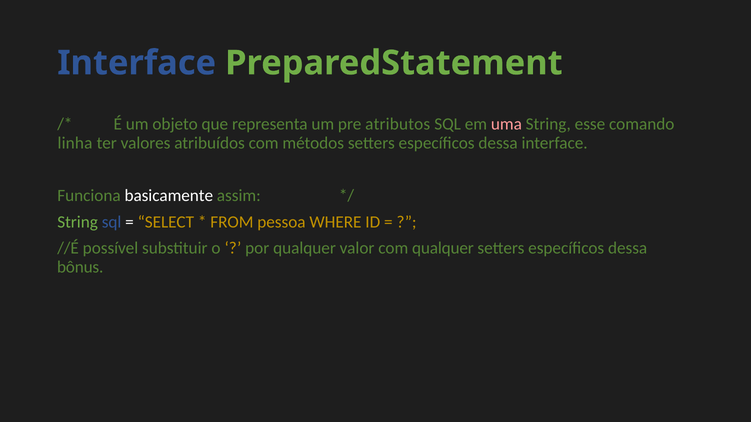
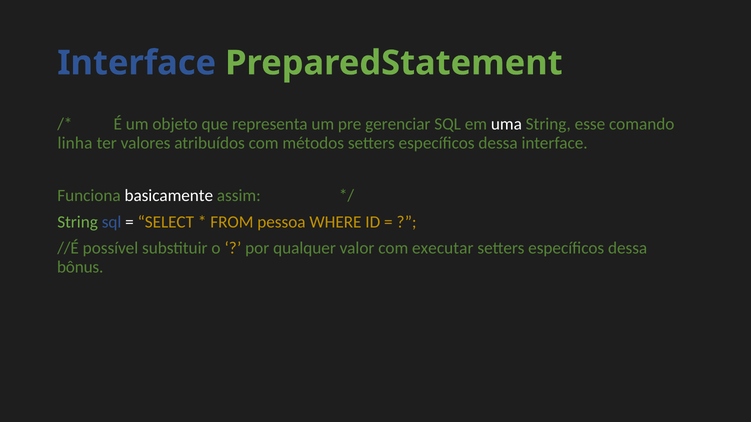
atributos: atributos -> gerenciar
uma colour: pink -> white
com qualquer: qualquer -> executar
